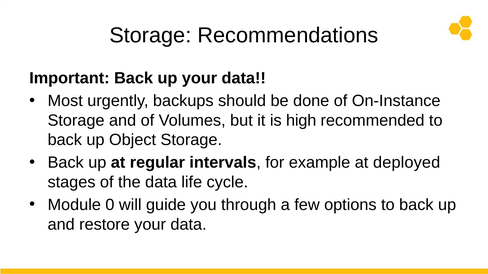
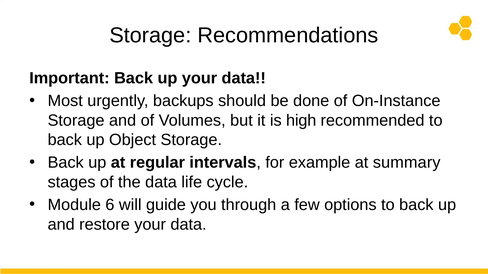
deployed: deployed -> summary
0: 0 -> 6
